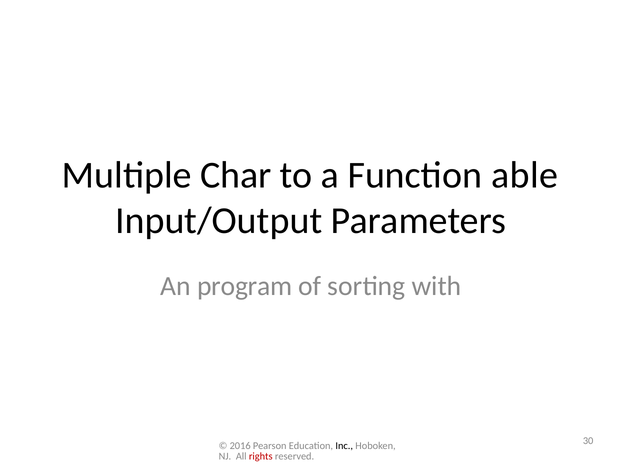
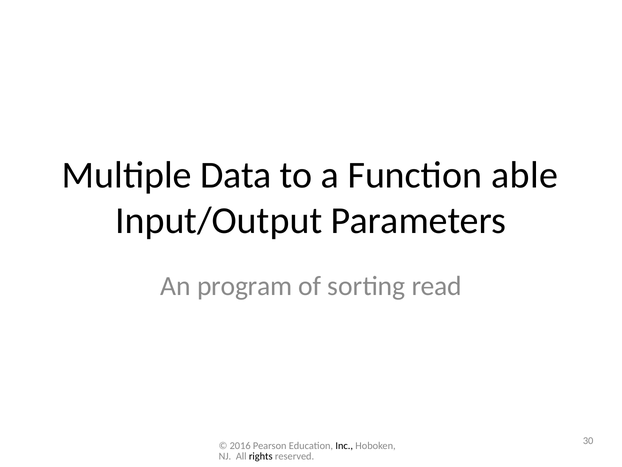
Char: Char -> Data
with: with -> read
rights colour: red -> black
